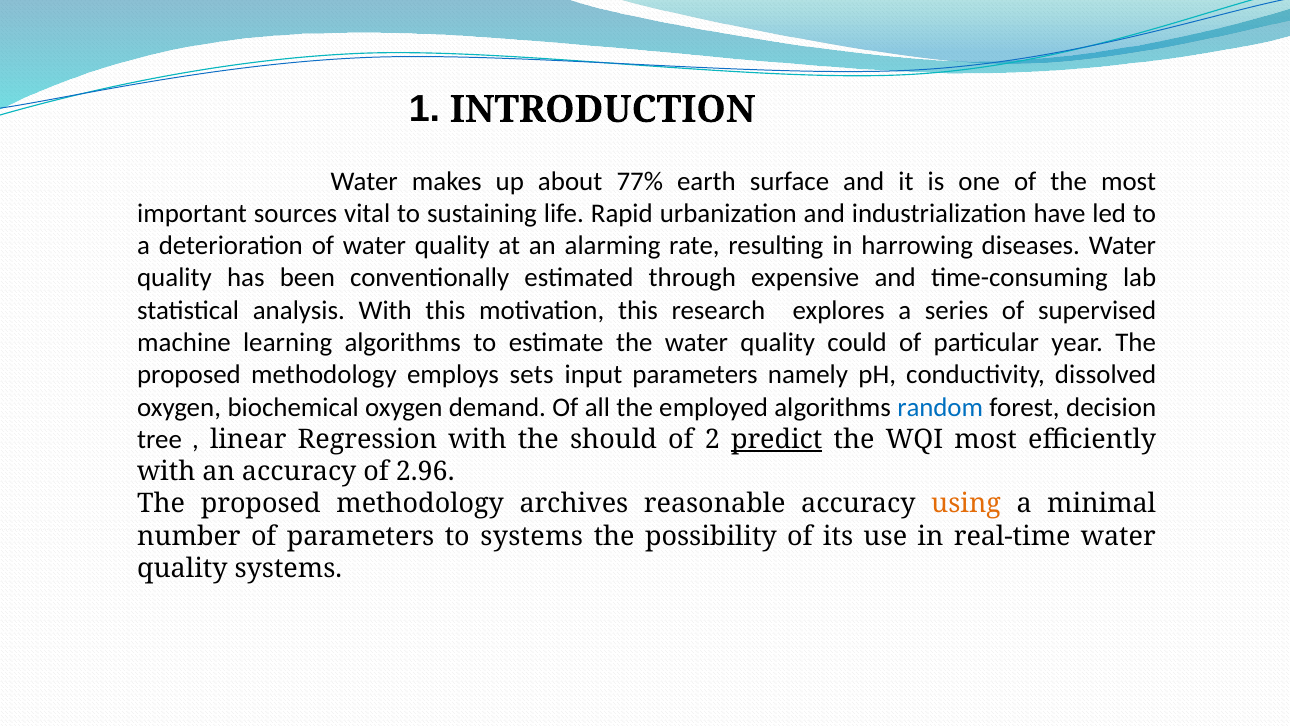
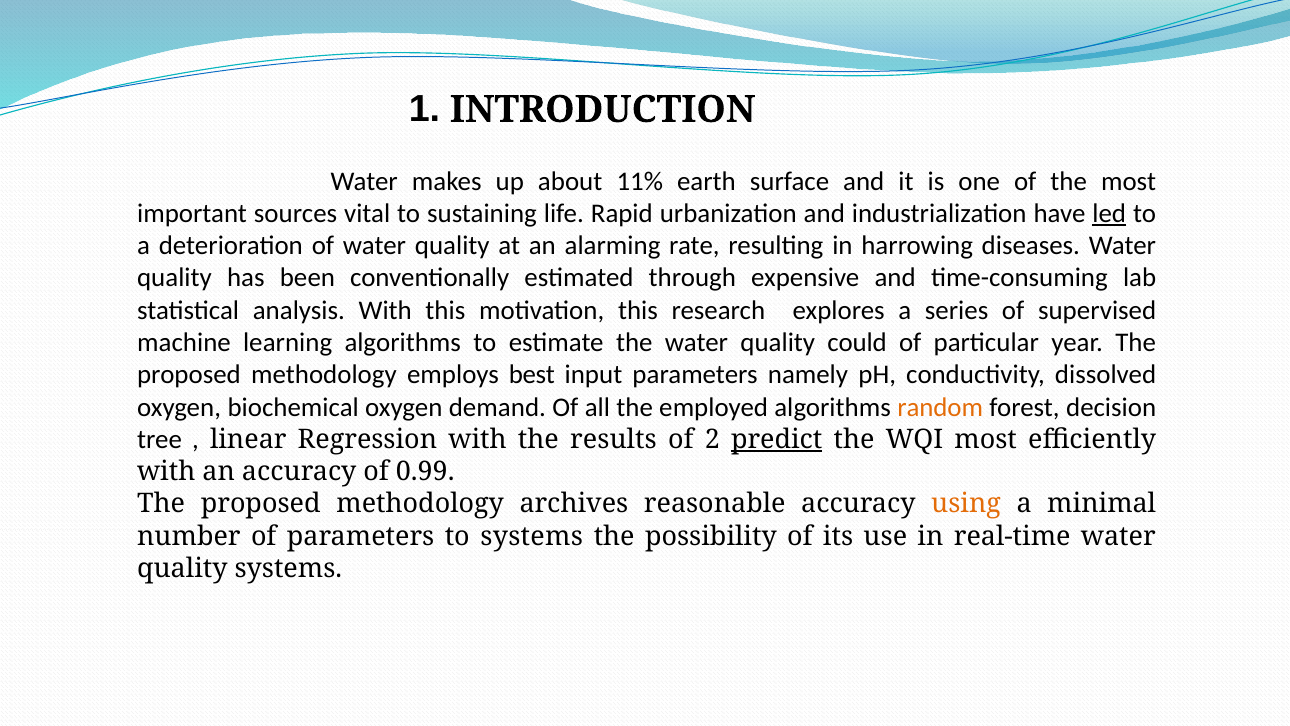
77%: 77% -> 11%
led underline: none -> present
sets: sets -> best
random colour: blue -> orange
should: should -> results
2.96: 2.96 -> 0.99
